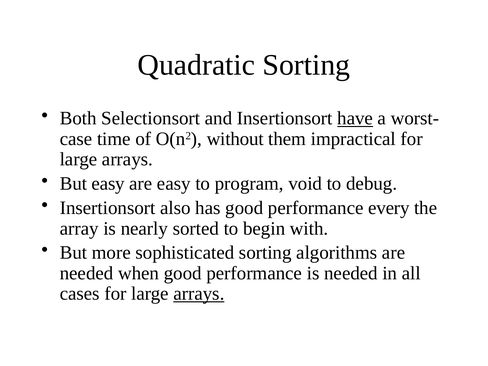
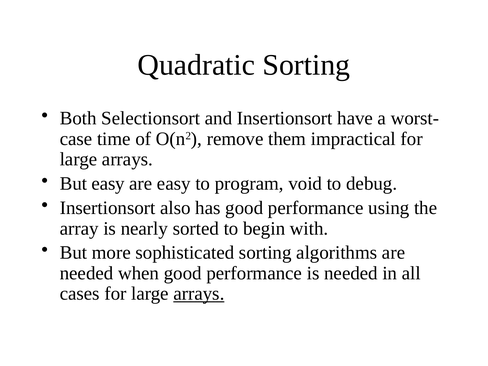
have underline: present -> none
without: without -> remove
every: every -> using
